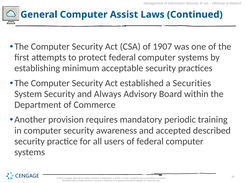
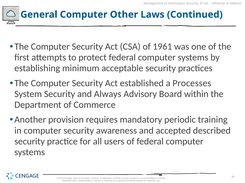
Assist: Assist -> Other
1907: 1907 -> 1961
Securities: Securities -> Processes
